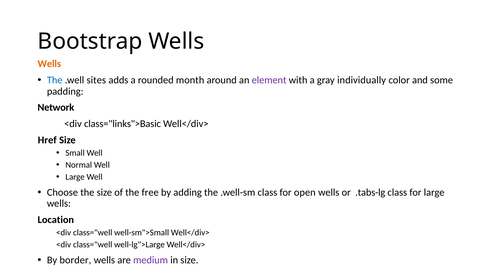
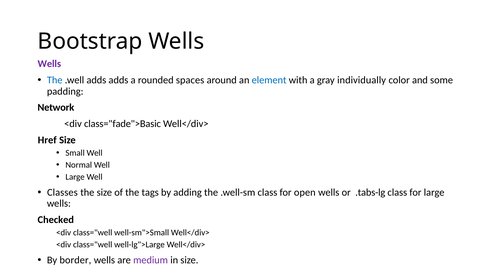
Wells at (49, 64) colour: orange -> purple
.well sites: sites -> adds
month: month -> spaces
element colour: purple -> blue
class="links">Basic: class="links">Basic -> class="fade">Basic
Choose: Choose -> Classes
free: free -> tags
Location: Location -> Checked
